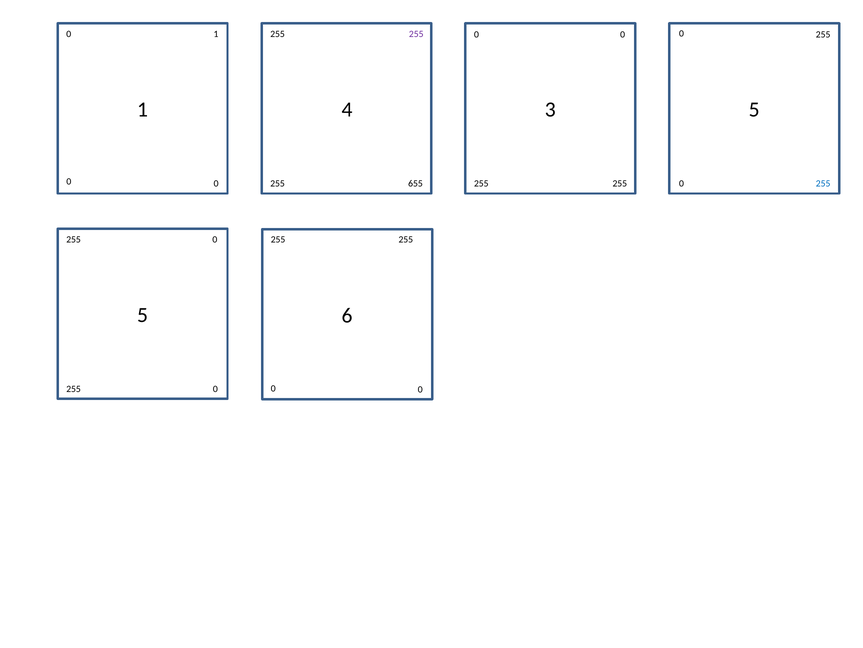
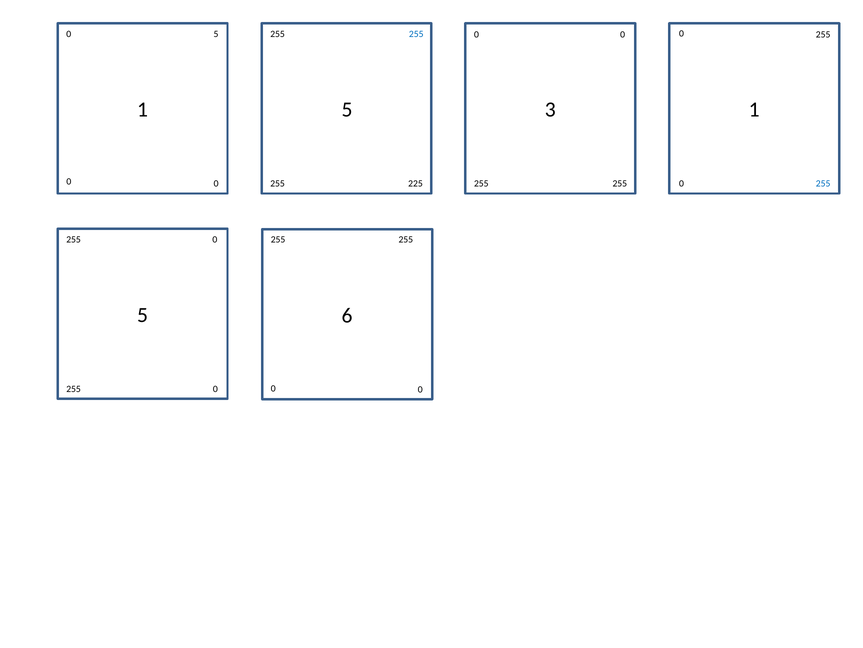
0 1: 1 -> 5
255 at (416, 34) colour: purple -> blue
4 at (347, 110): 4 -> 5
3 5: 5 -> 1
655: 655 -> 225
